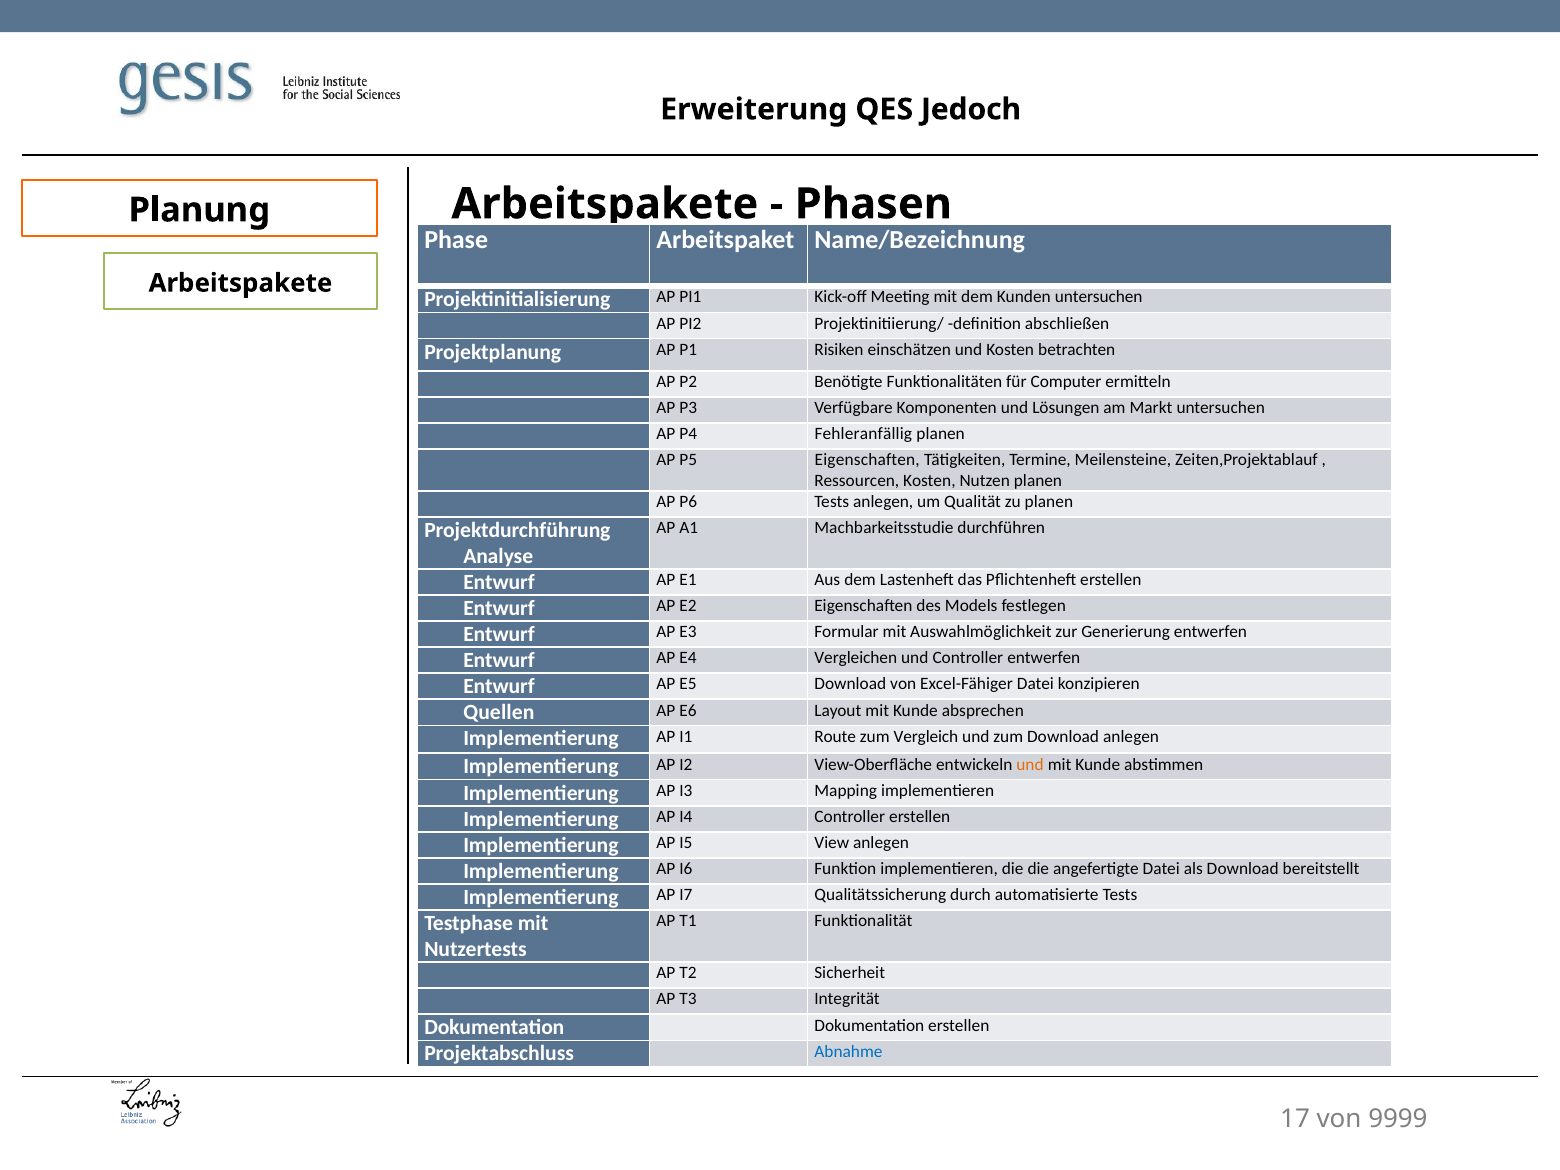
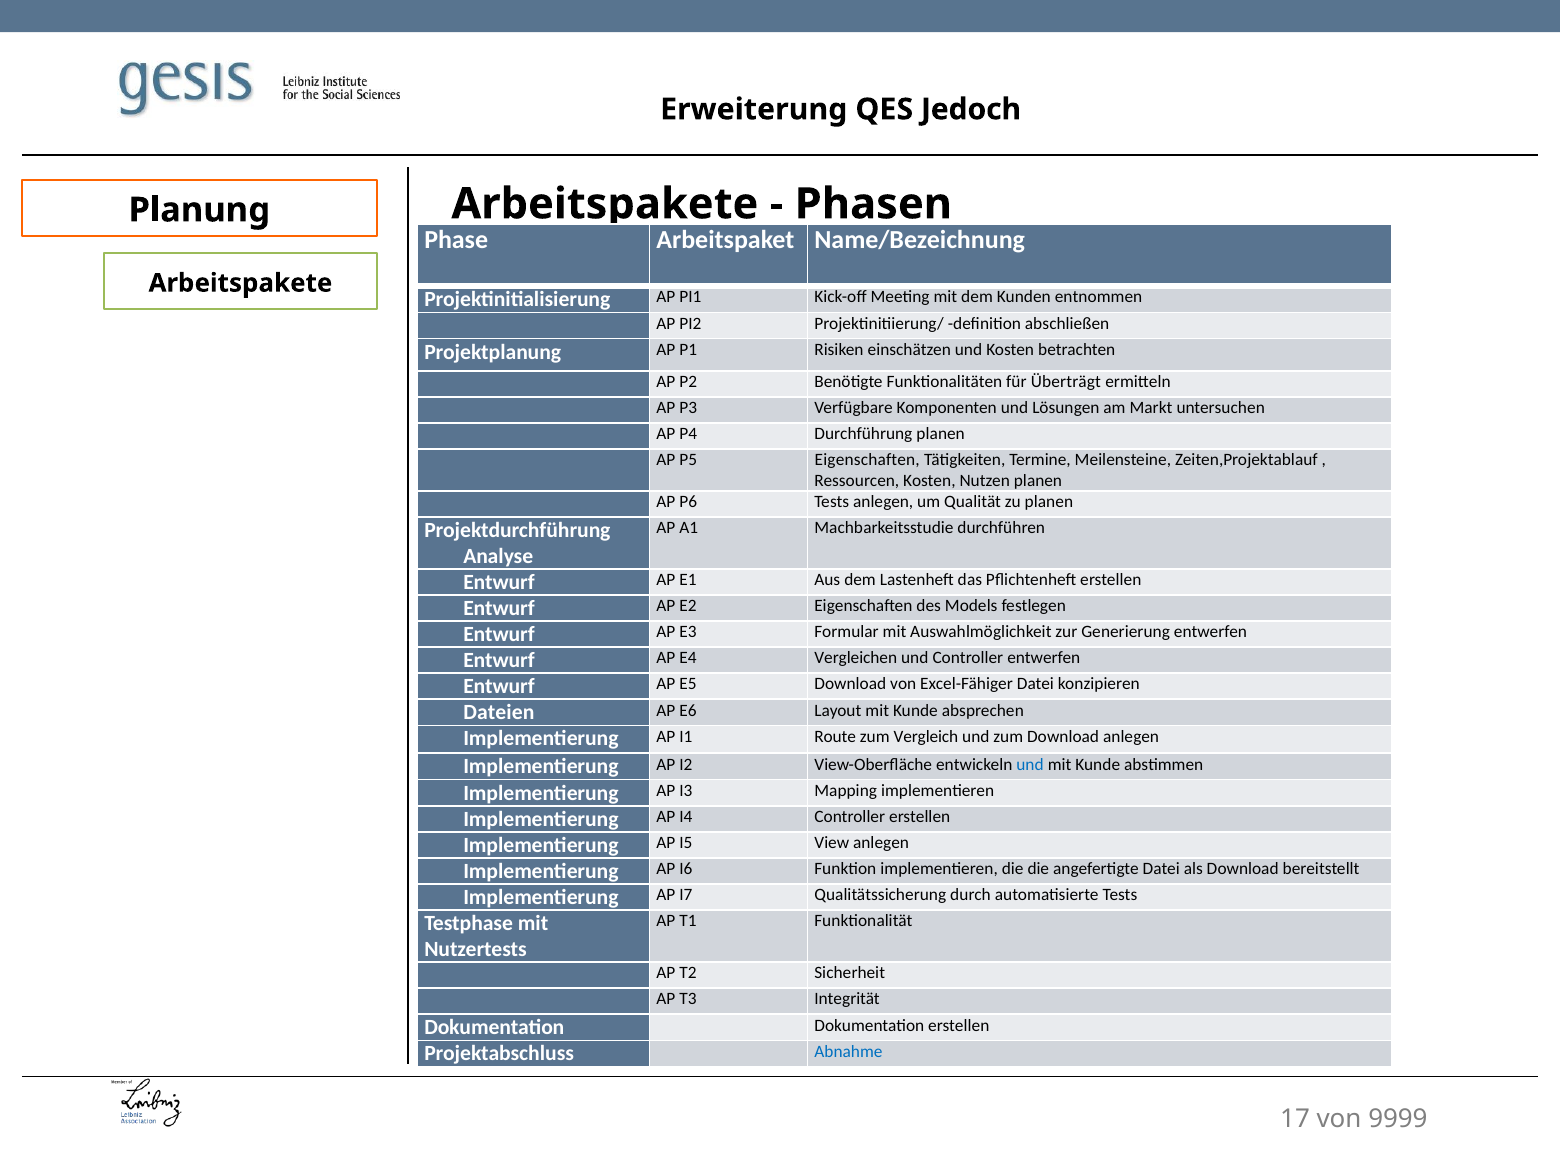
Kunden untersuchen: untersuchen -> entnommen
Computer: Computer -> Überträgt
Fehleranfällig: Fehleranfällig -> Durchführung
Quellen: Quellen -> Dateien
und at (1030, 764) colour: orange -> blue
